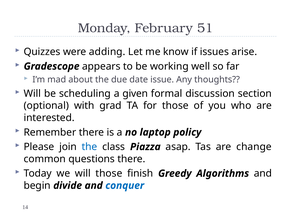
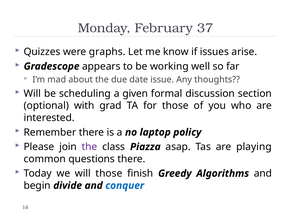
51: 51 -> 37
adding: adding -> graphs
the at (90, 147) colour: blue -> purple
change: change -> playing
